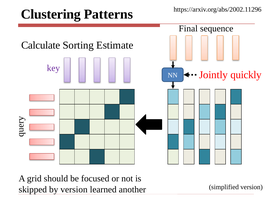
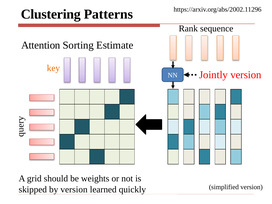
Final: Final -> Rank
Calculate: Calculate -> Attention
key colour: purple -> orange
Jointly quickly: quickly -> version
focused: focused -> weights
another: another -> quickly
